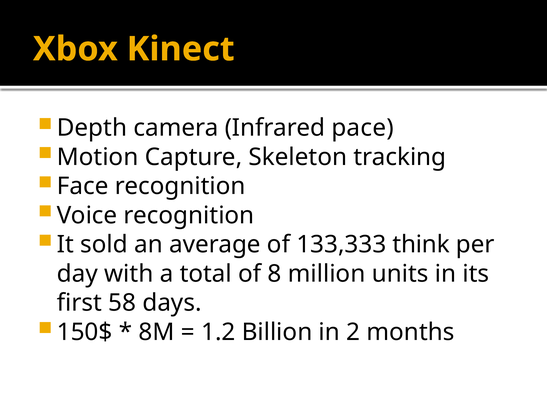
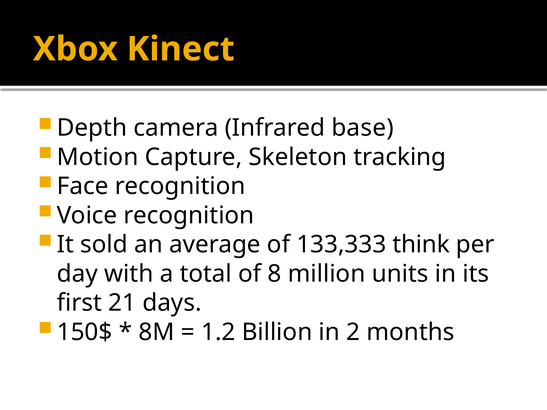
pace: pace -> base
58: 58 -> 21
